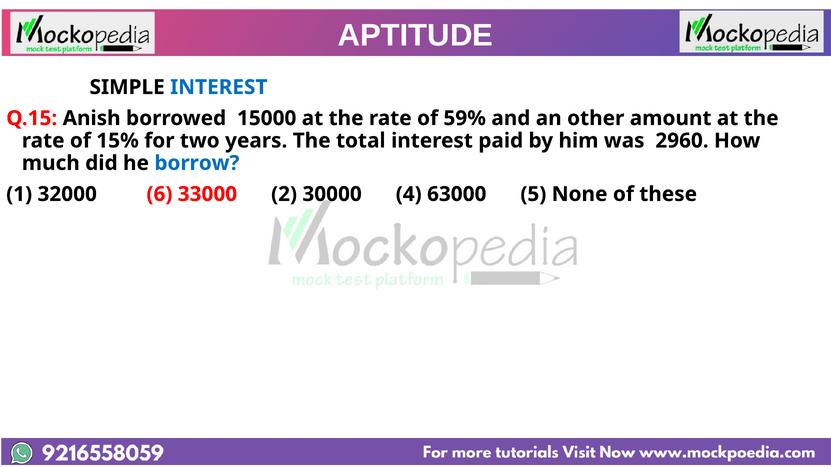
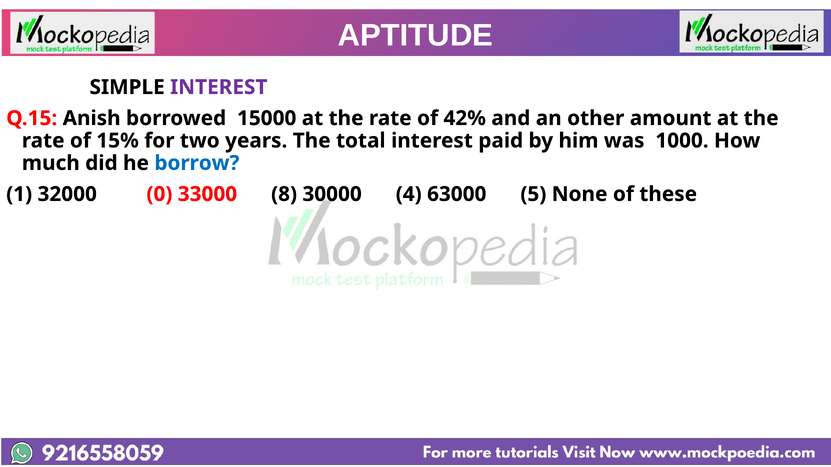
INTEREST at (219, 87) colour: blue -> purple
59%: 59% -> 42%
2960: 2960 -> 1000
6: 6 -> 0
2: 2 -> 8
